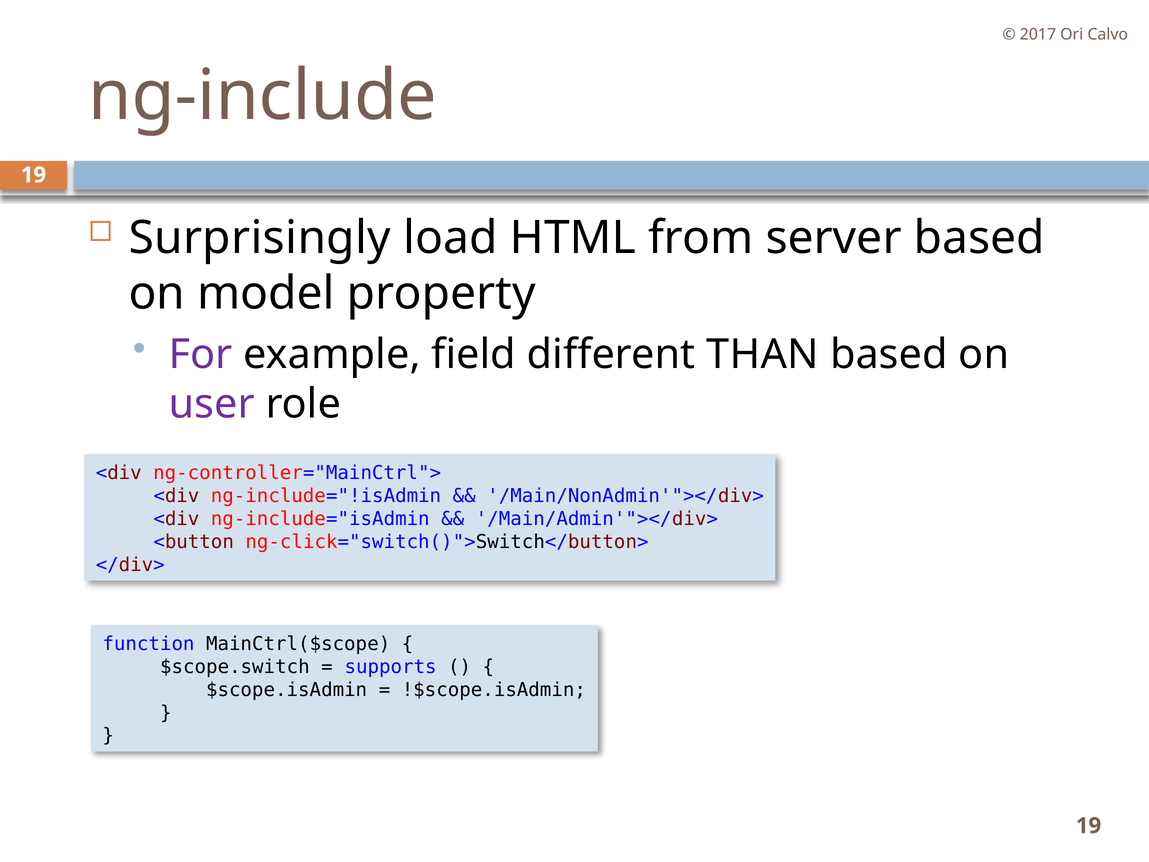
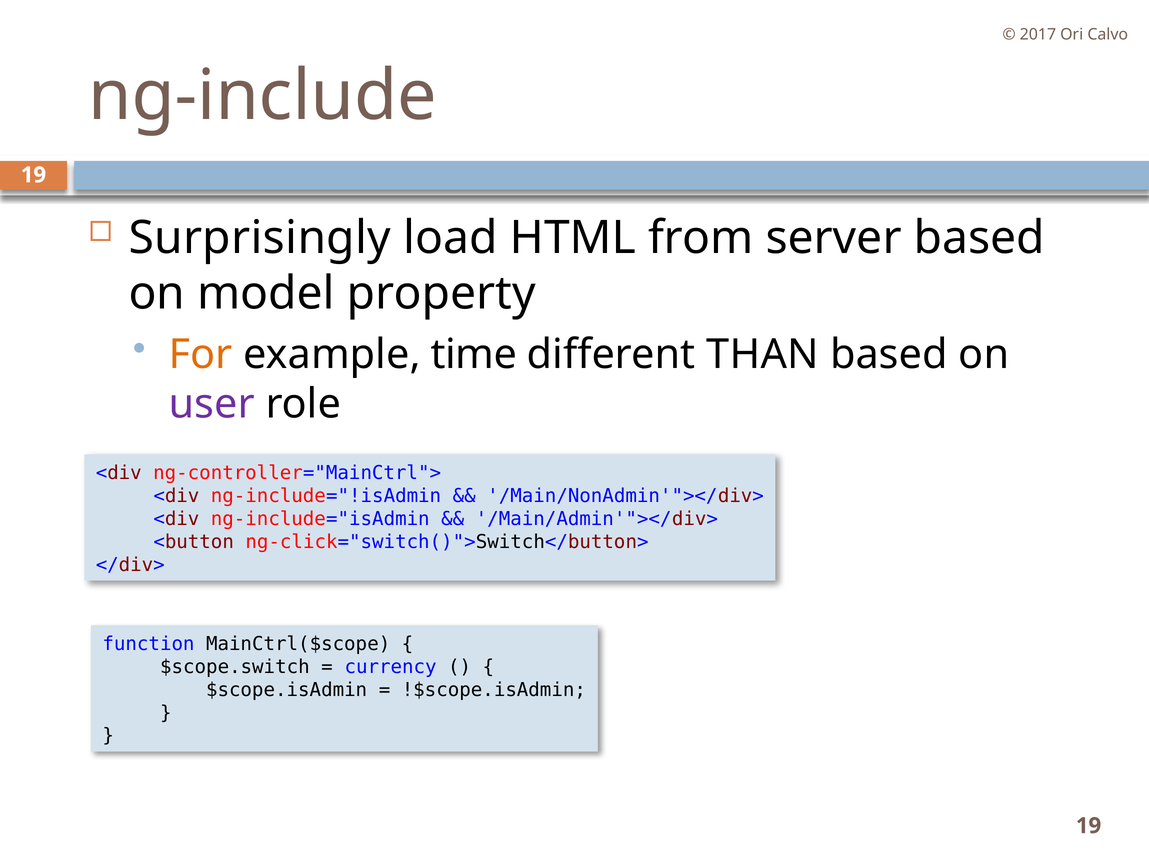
For colour: purple -> orange
field: field -> time
supports: supports -> currency
